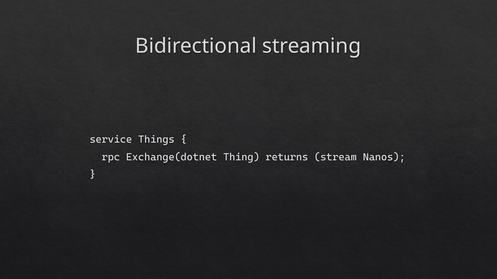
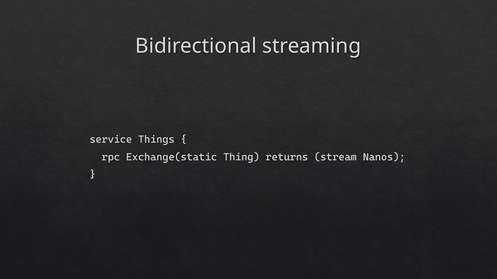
Exchange(dotnet: Exchange(dotnet -> Exchange(static
